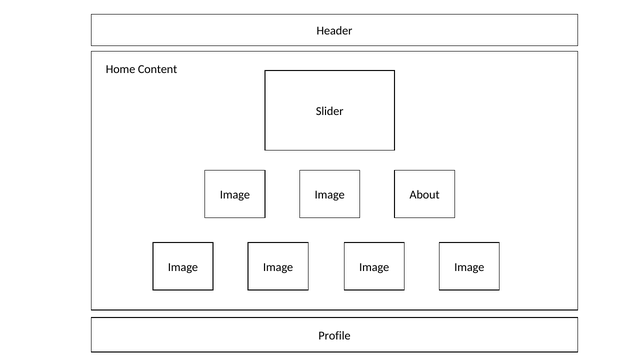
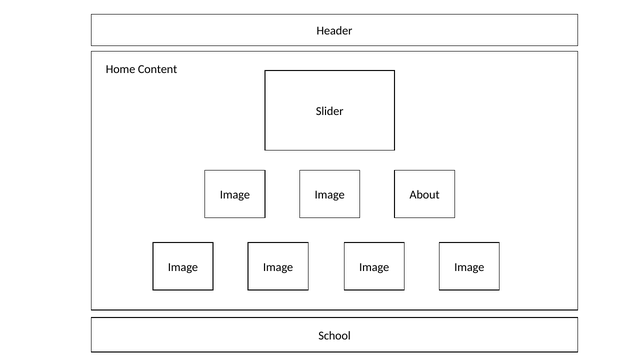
Profile: Profile -> School
